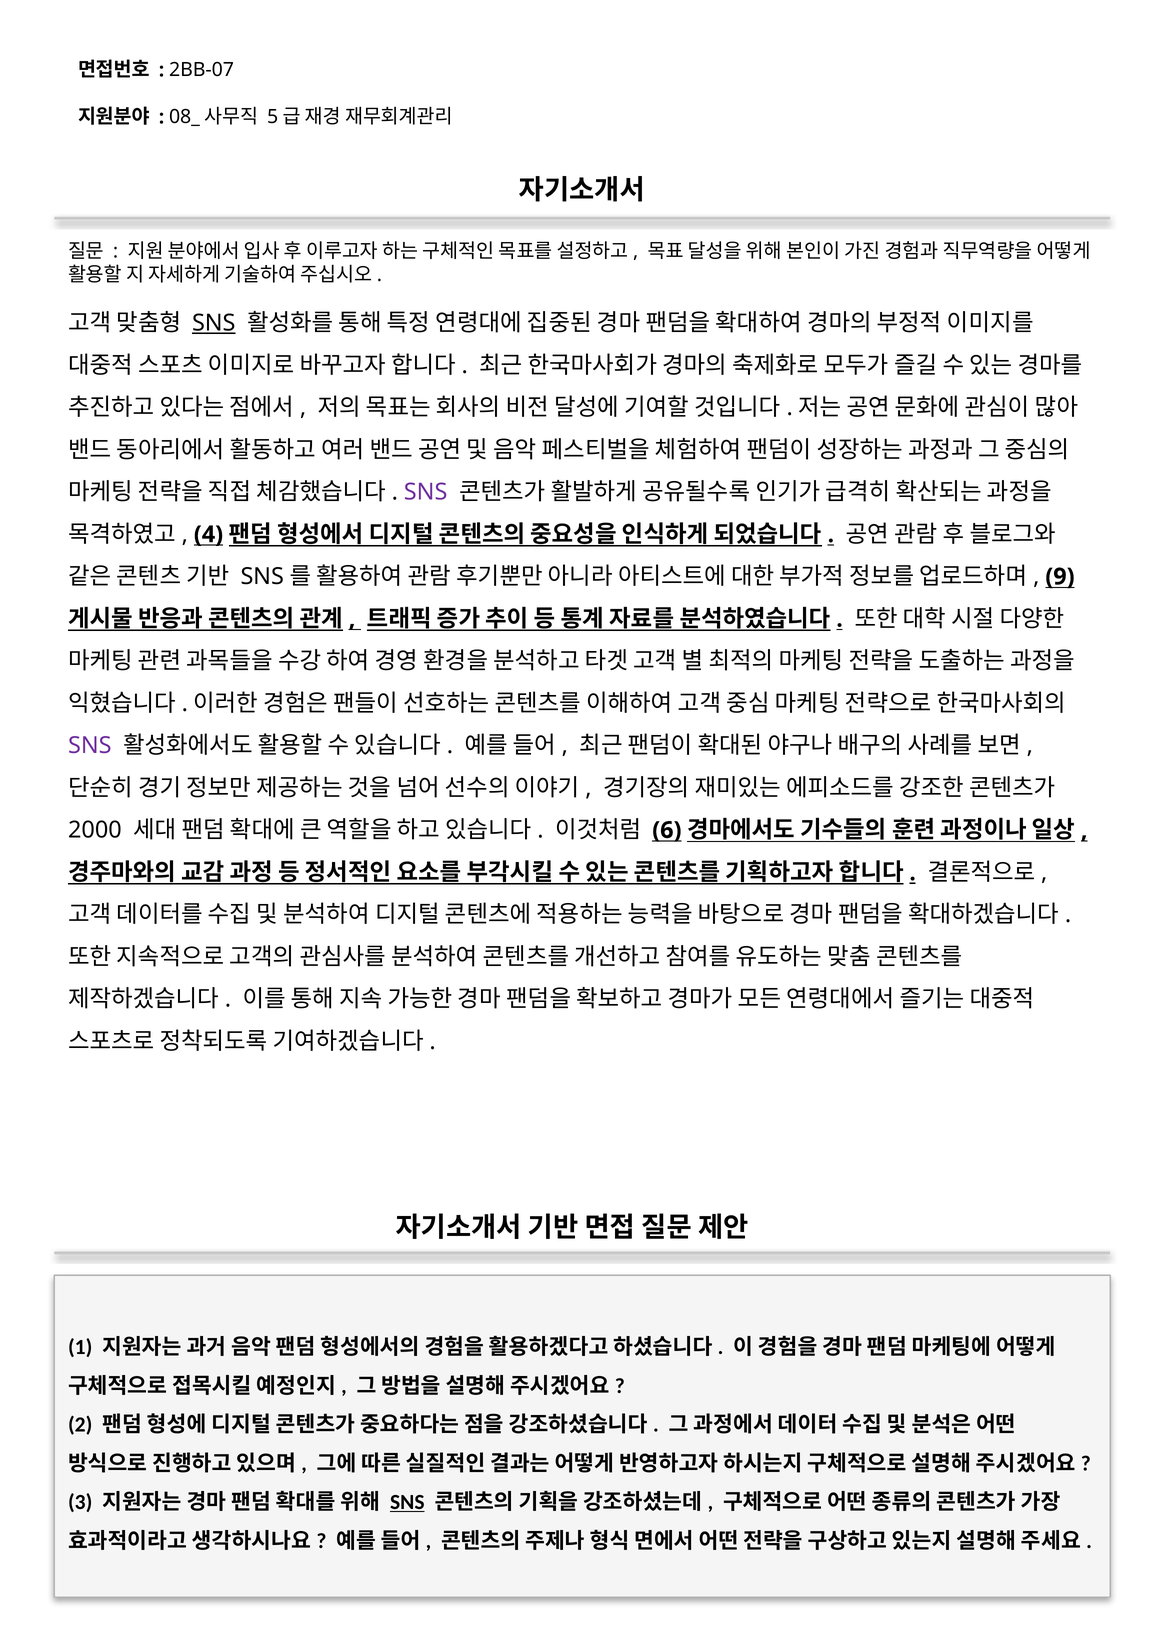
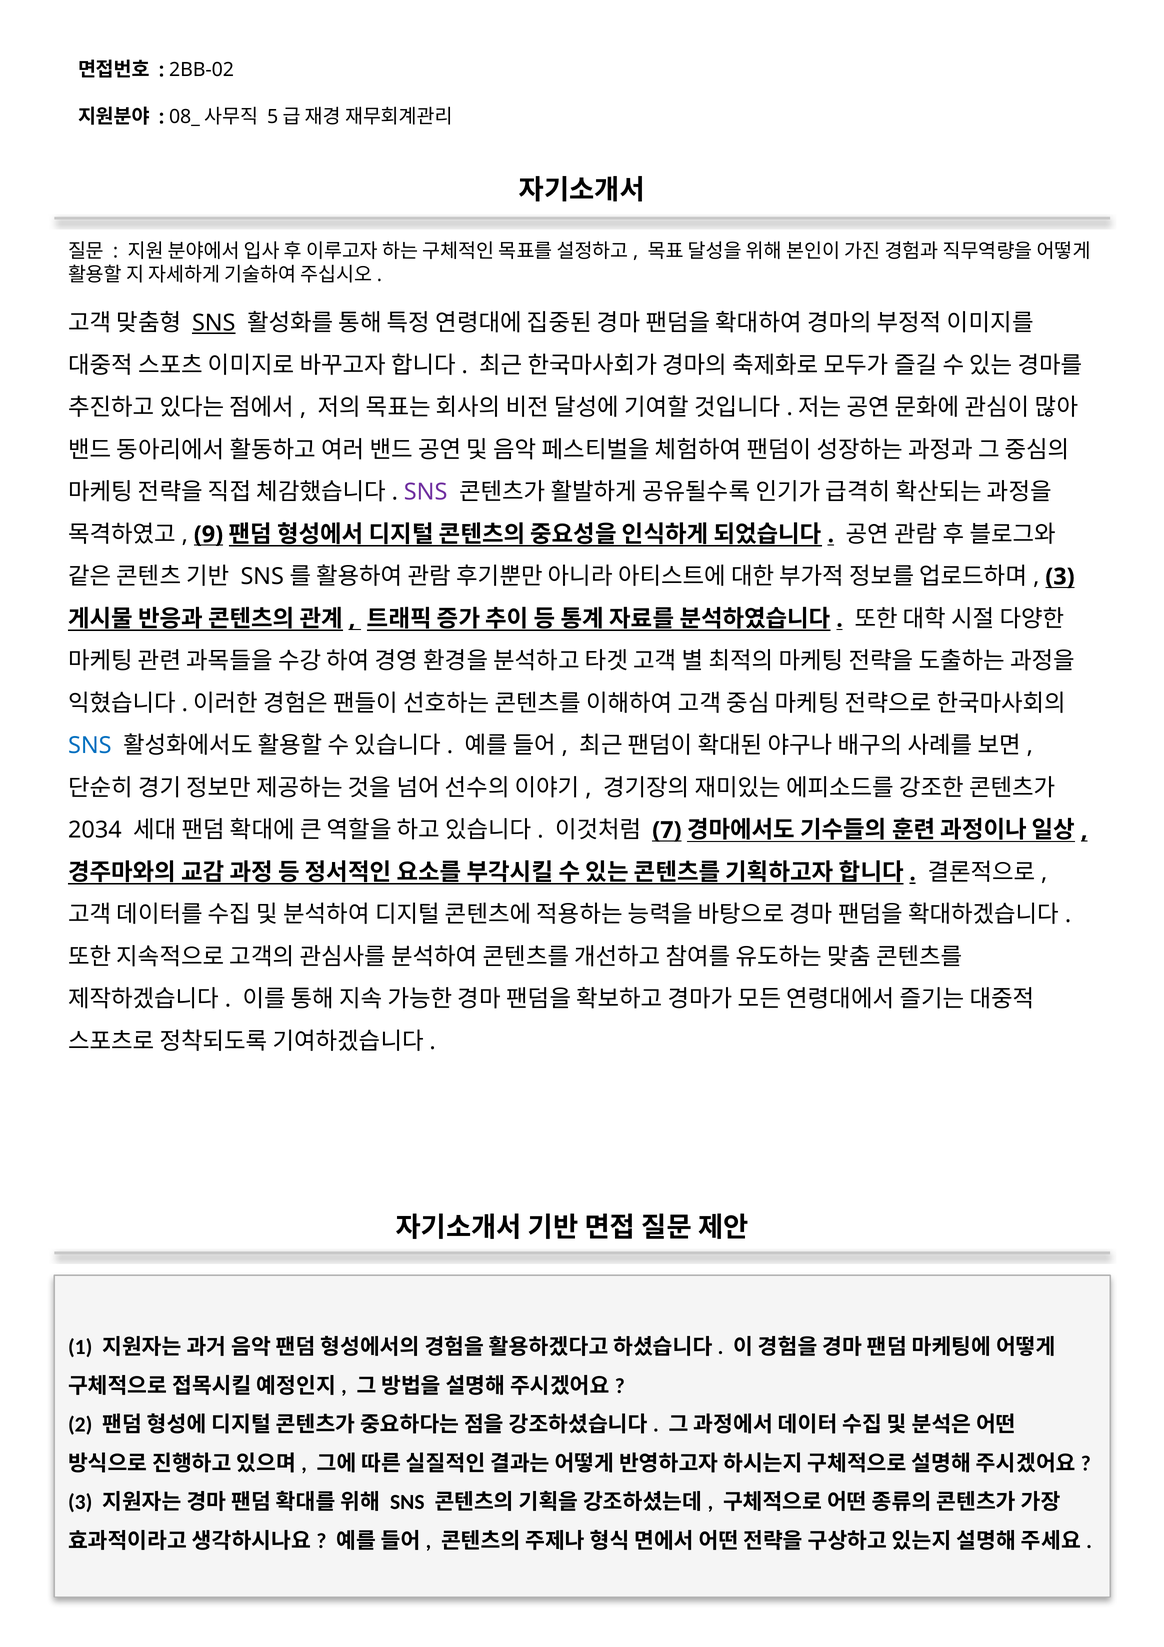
2BB-07: 2BB-07 -> 2BB-02
4: 4 -> 9
9 at (1060, 576): 9 -> 3
SNS at (90, 745) colour: purple -> blue
2000: 2000 -> 2034
6: 6 -> 7
SNS at (407, 1502) underline: present -> none
